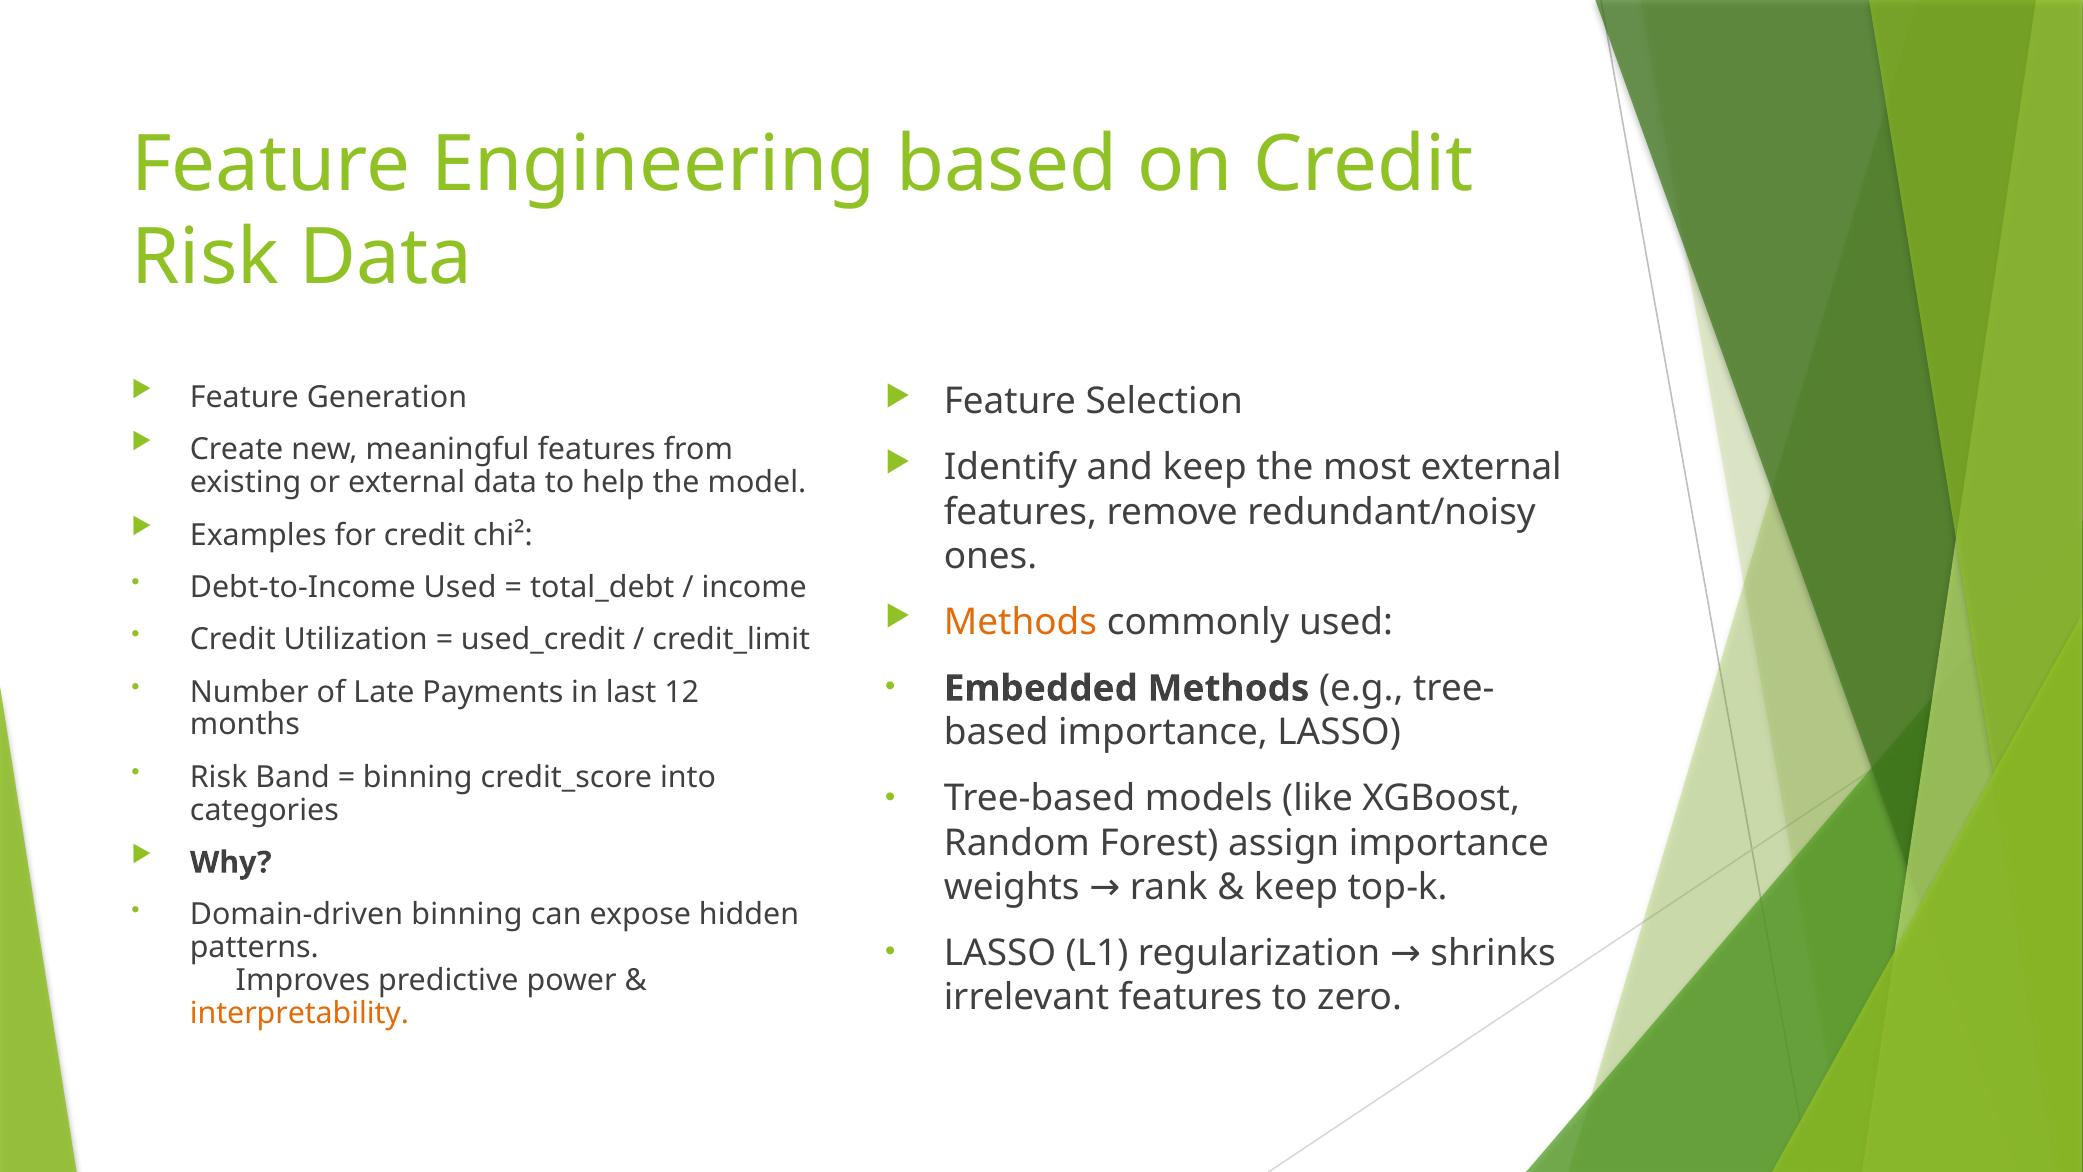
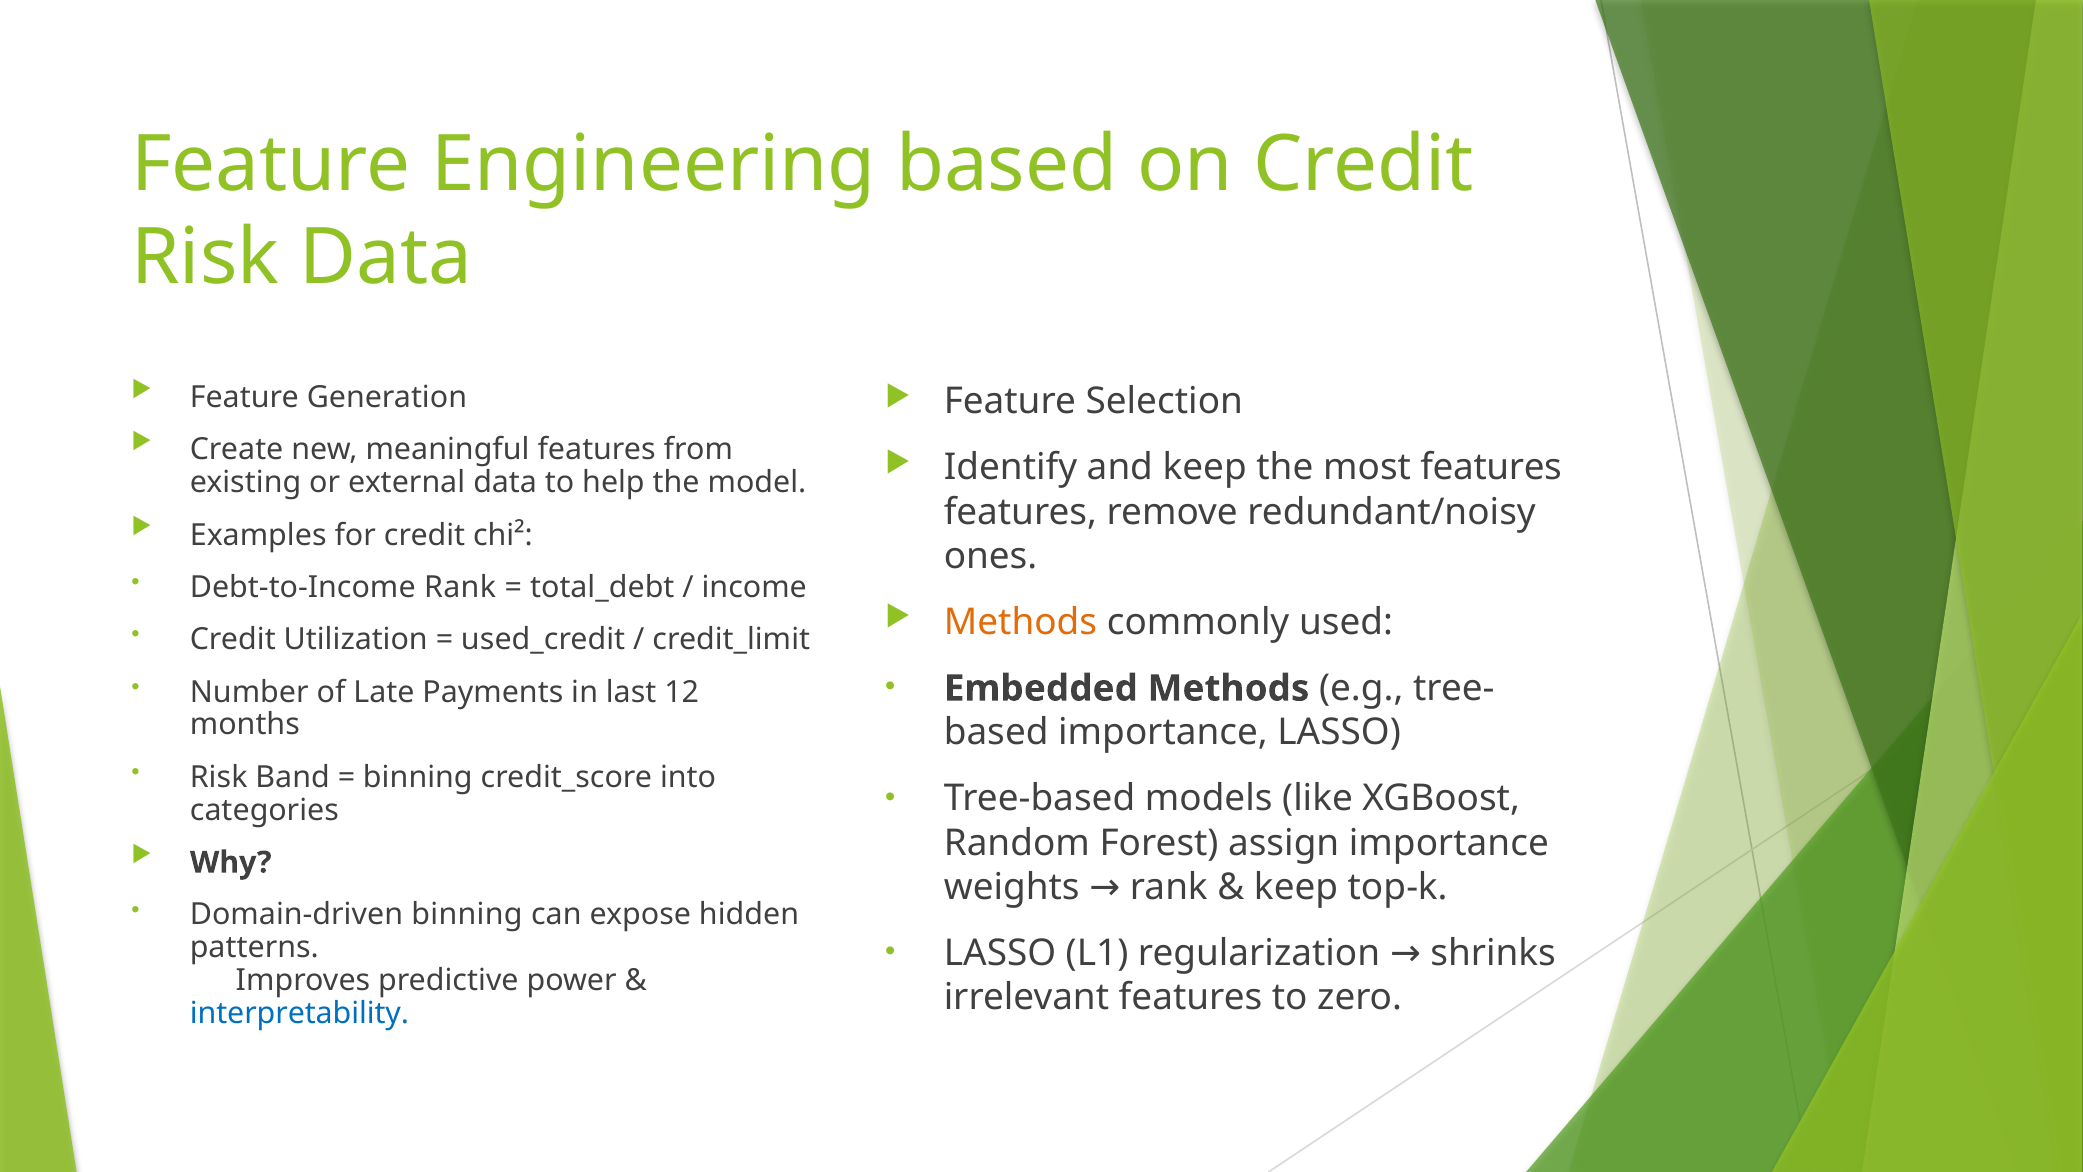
most external: external -> features
Debt-to-Income Used: Used -> Rank
interpretability colour: orange -> blue
